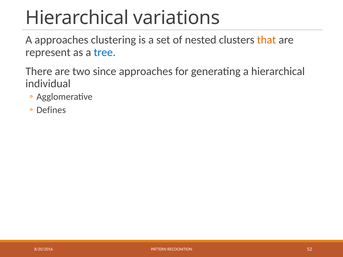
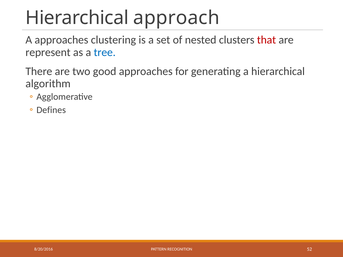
variations: variations -> approach
that colour: orange -> red
since: since -> good
individual: individual -> algorithm
